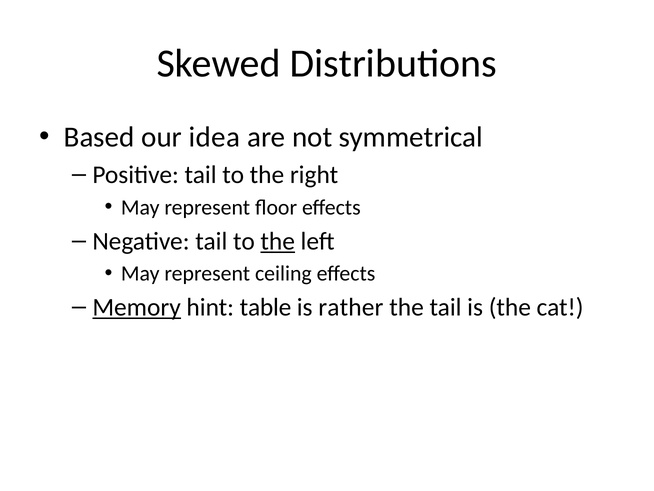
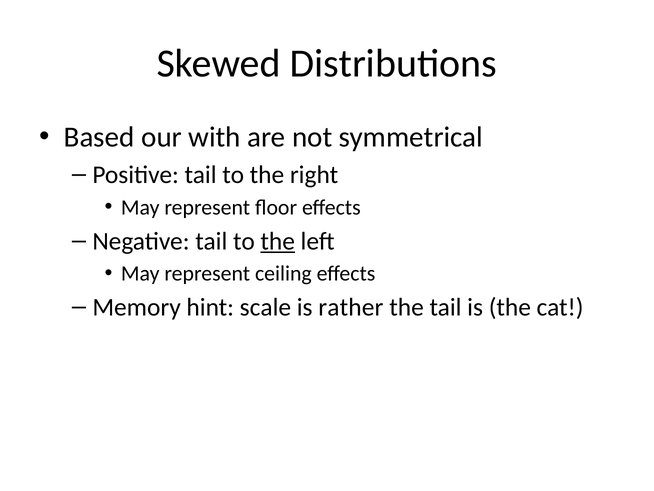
idea: idea -> with
Memory underline: present -> none
table: table -> scale
